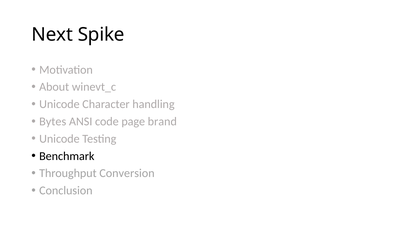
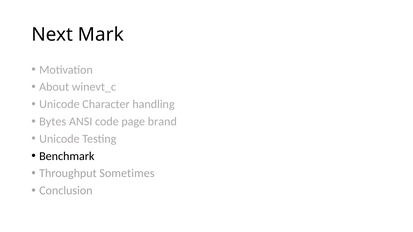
Spike: Spike -> Mark
Conversion: Conversion -> Sometimes
